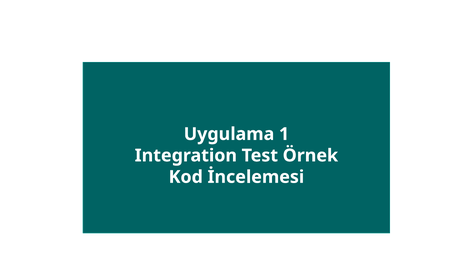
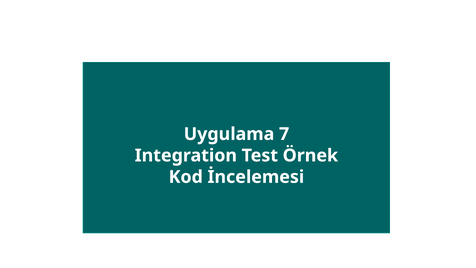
1: 1 -> 7
